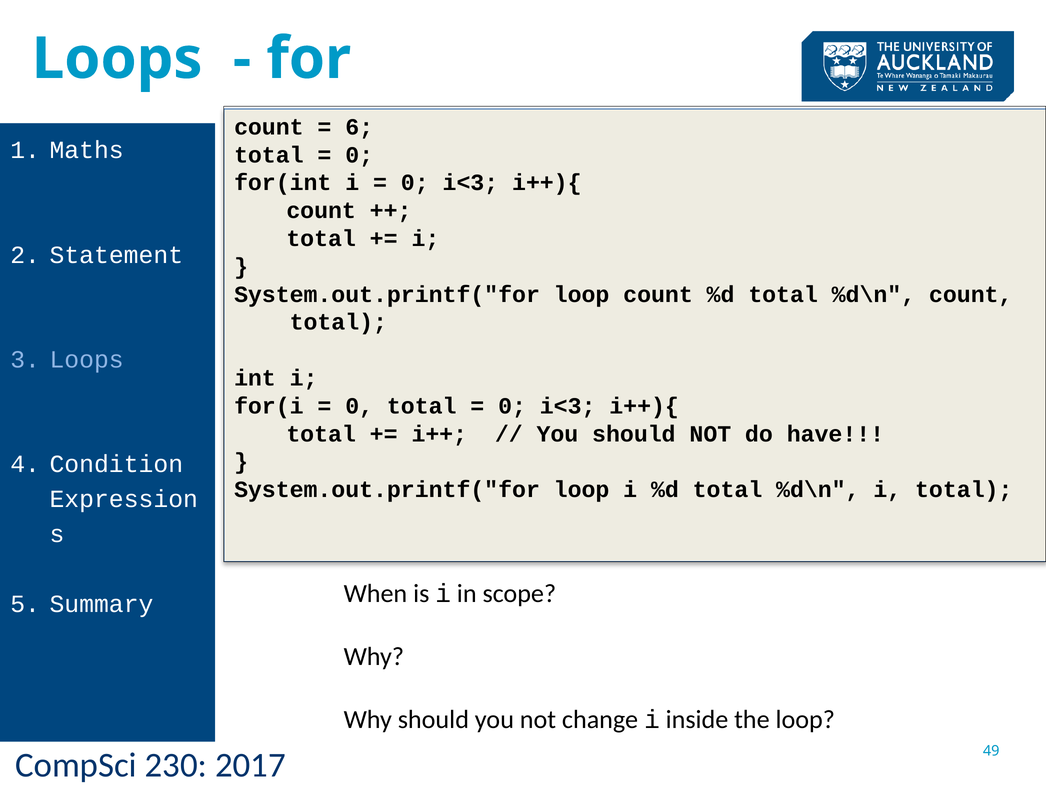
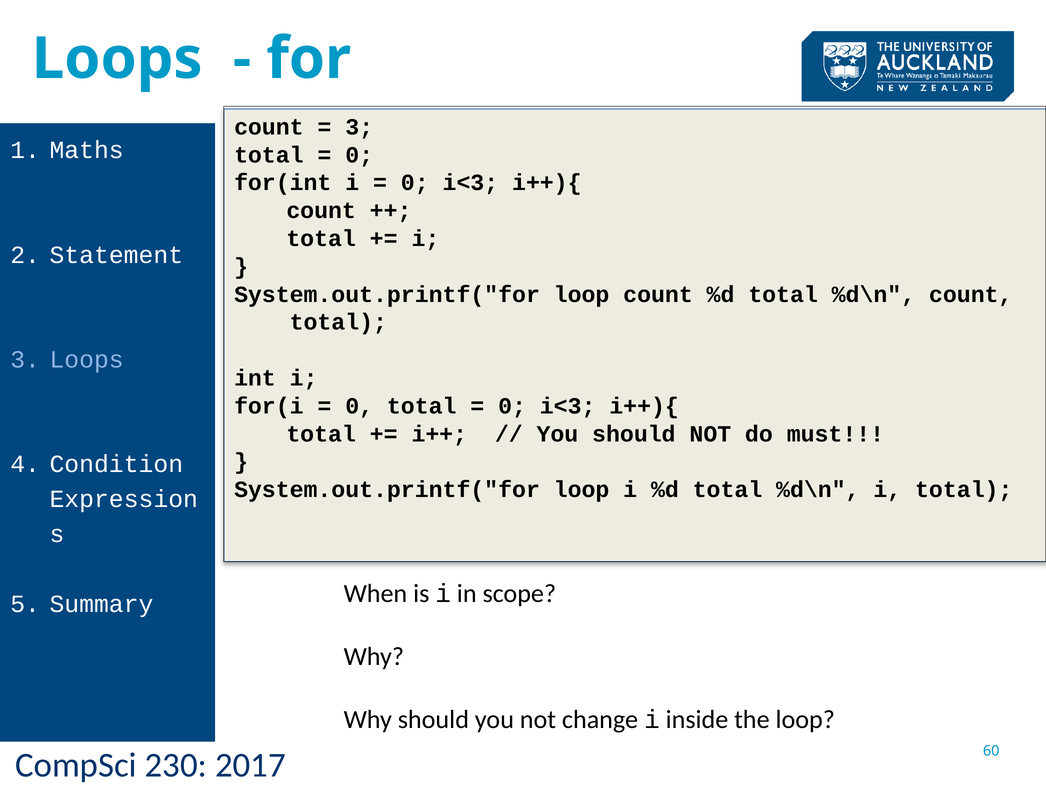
6 at (359, 127): 6 -> 3
have: have -> must
49: 49 -> 60
